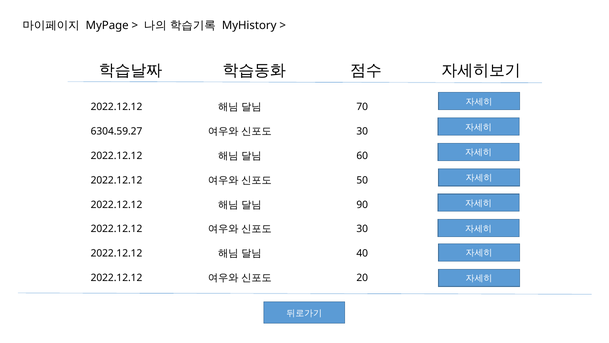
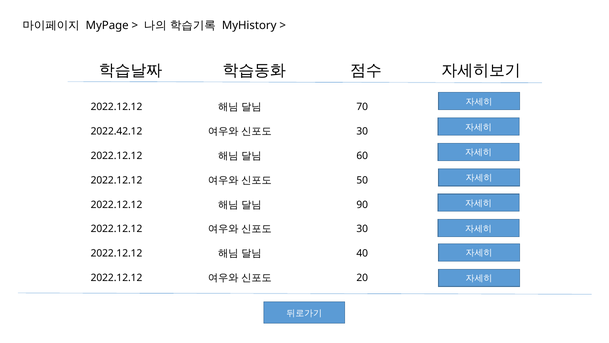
6304.59.27: 6304.59.27 -> 2022.42.12
